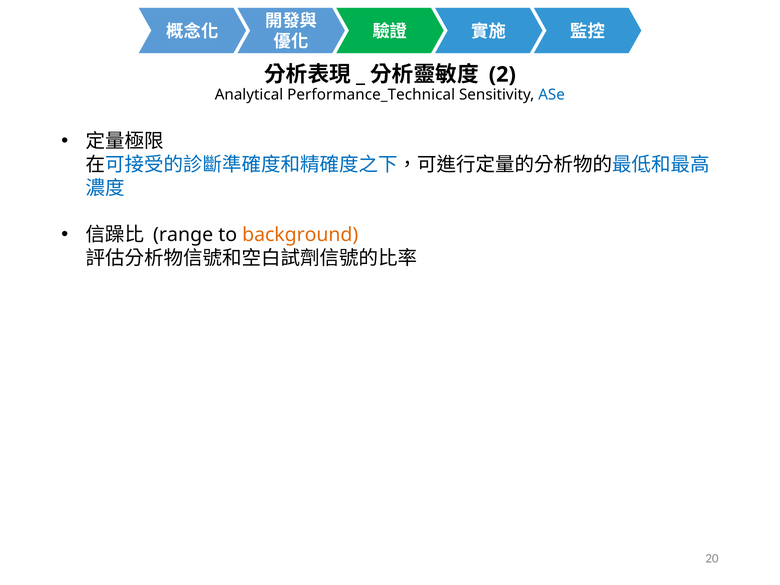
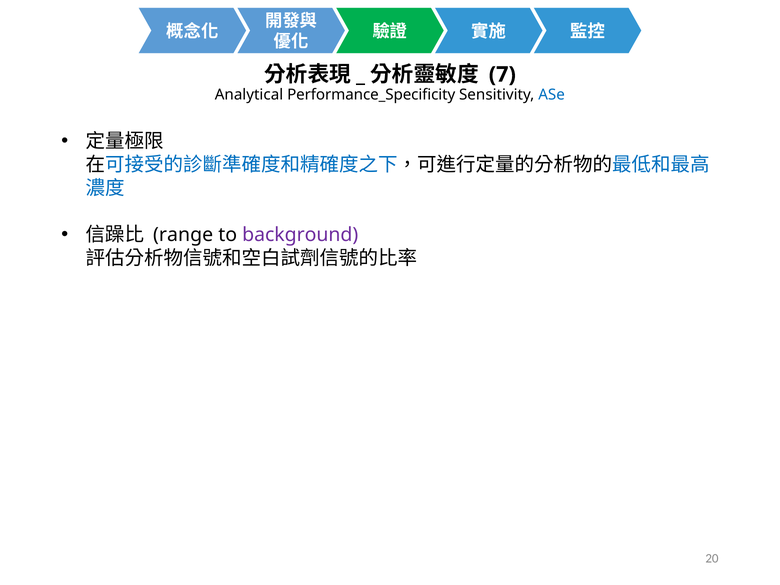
2: 2 -> 7
Performance_Technical: Performance_Technical -> Performance_Specificity
background colour: orange -> purple
